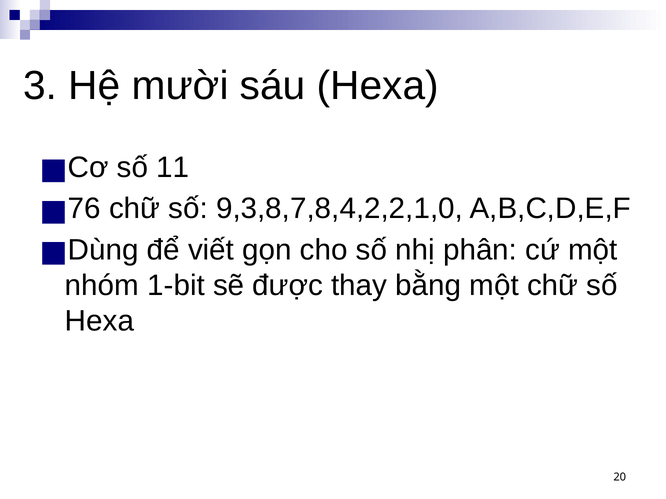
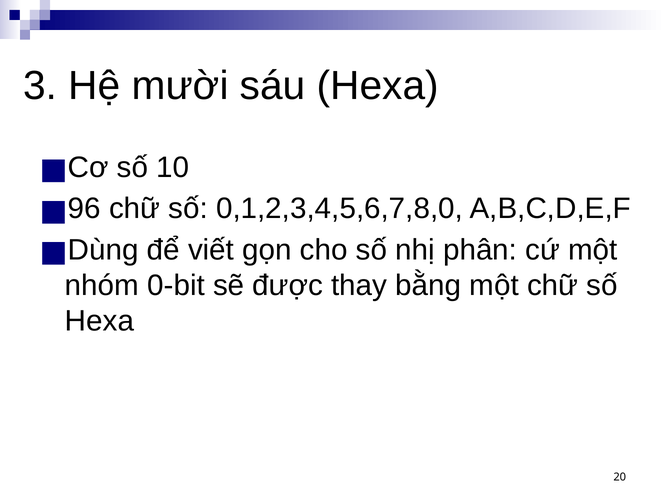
11: 11 -> 10
76: 76 -> 96
9,3,8,7,8,4,2,2,1,0: 9,3,8,7,8,4,2,2,1,0 -> 0,1,2,3,4,5,6,7,8,0
1-bit: 1-bit -> 0-bit
